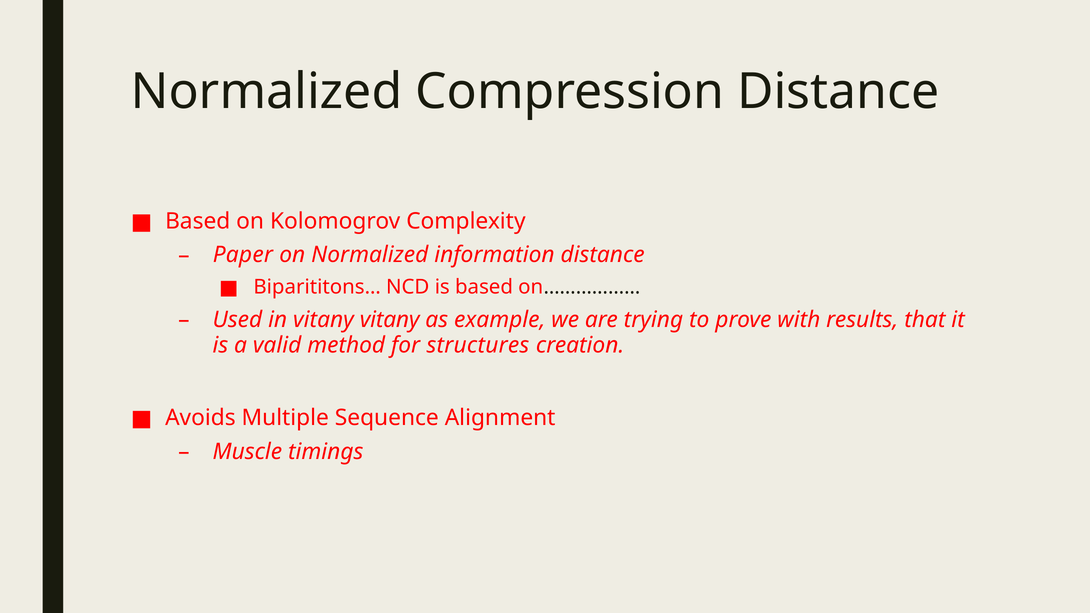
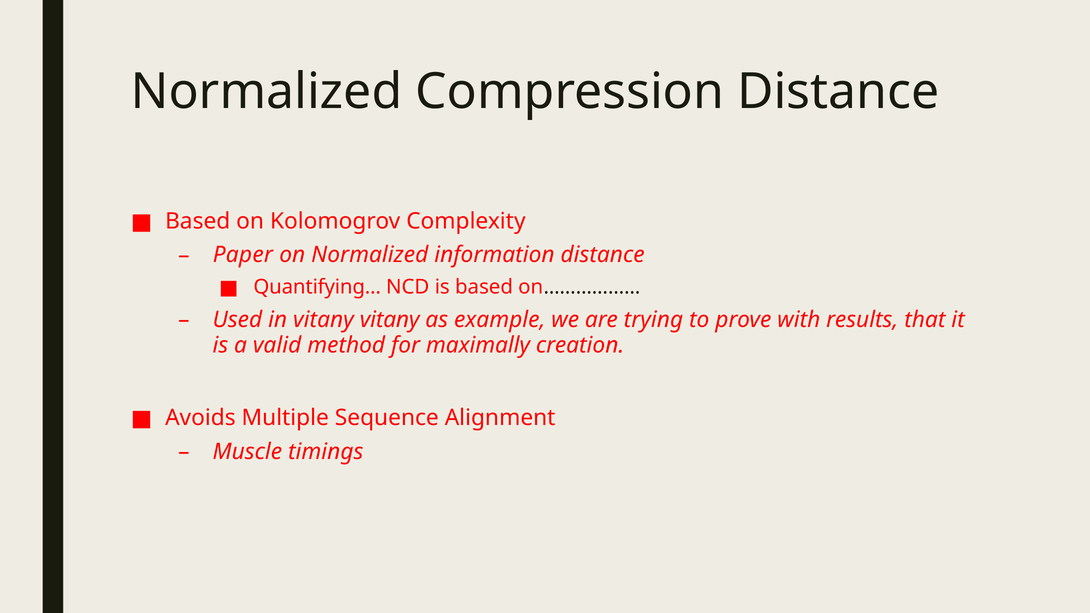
Biparititons…: Biparititons… -> Quantifying…
structures: structures -> maximally
